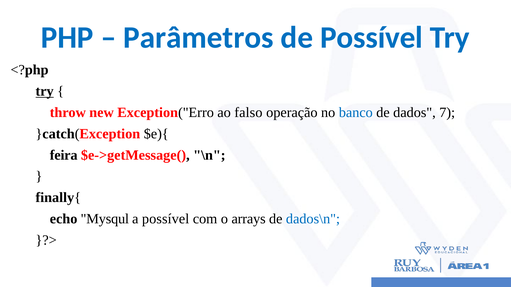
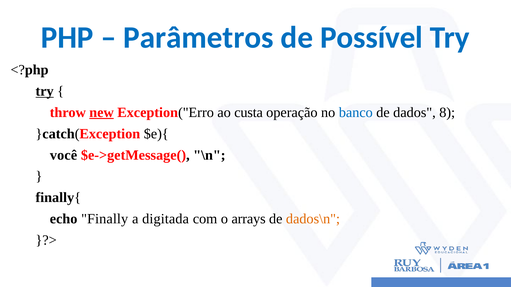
new underline: none -> present
falso: falso -> custa
7: 7 -> 8
feira: feira -> você
Mysqul: Mysqul -> Finally
a possível: possível -> digitada
dados\n colour: blue -> orange
